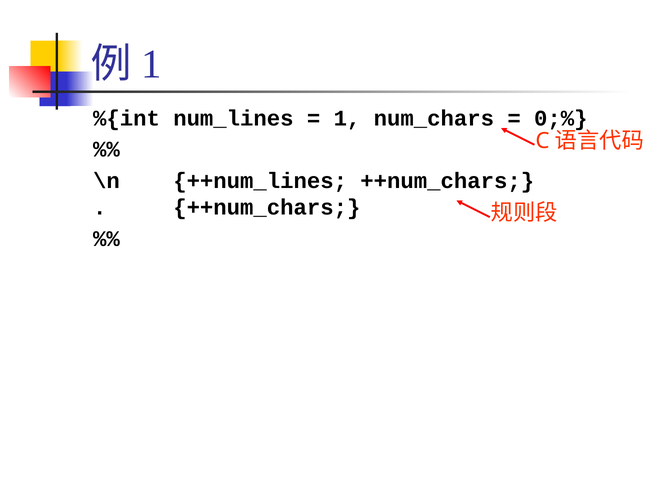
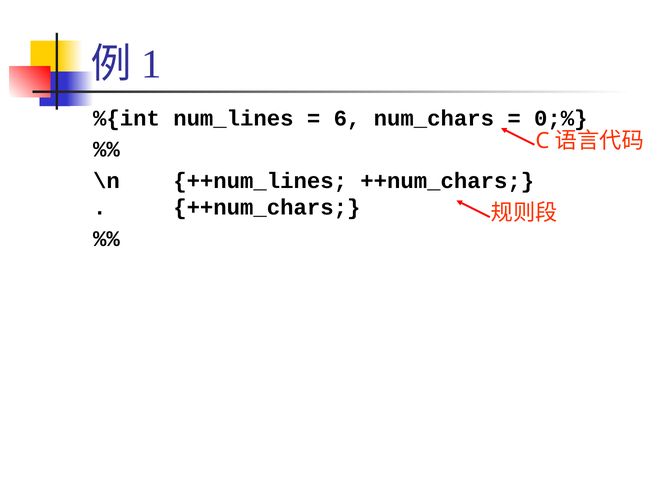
1 at (347, 118): 1 -> 6
